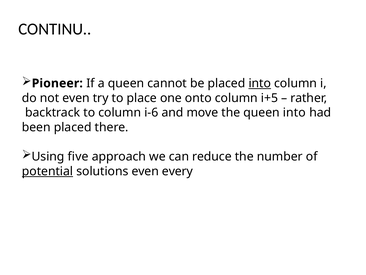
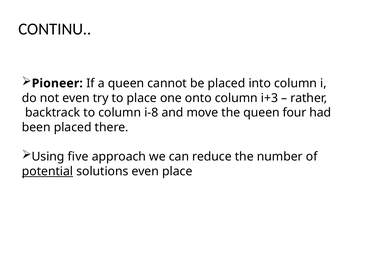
into at (260, 83) underline: present -> none
i+5: i+5 -> i+3
i-6: i-6 -> i-8
queen into: into -> four
even every: every -> place
